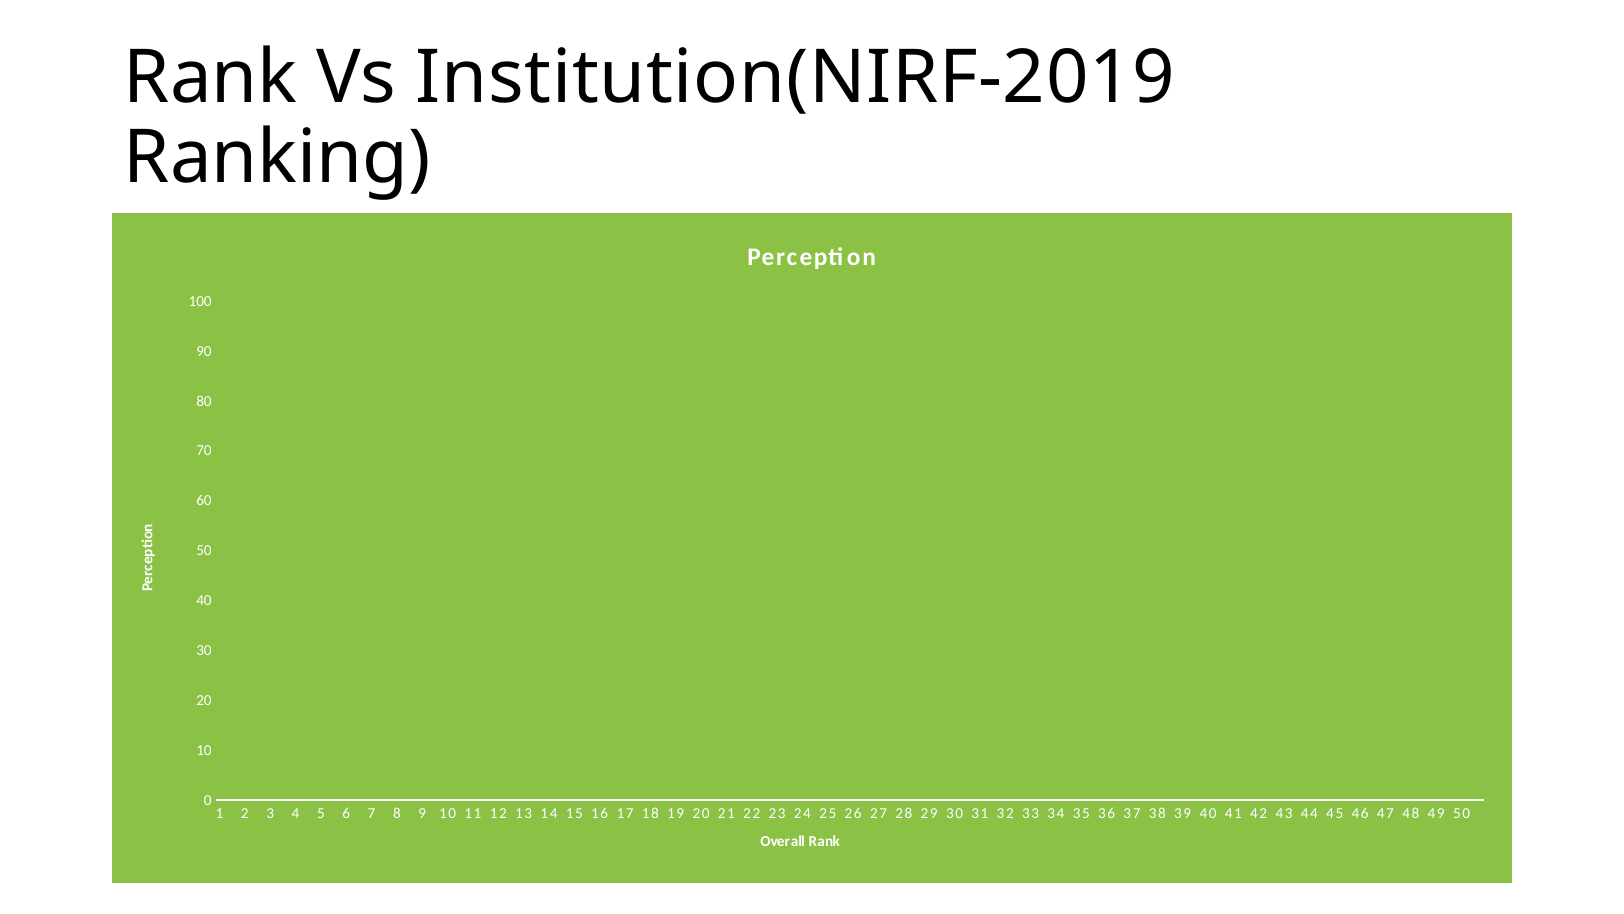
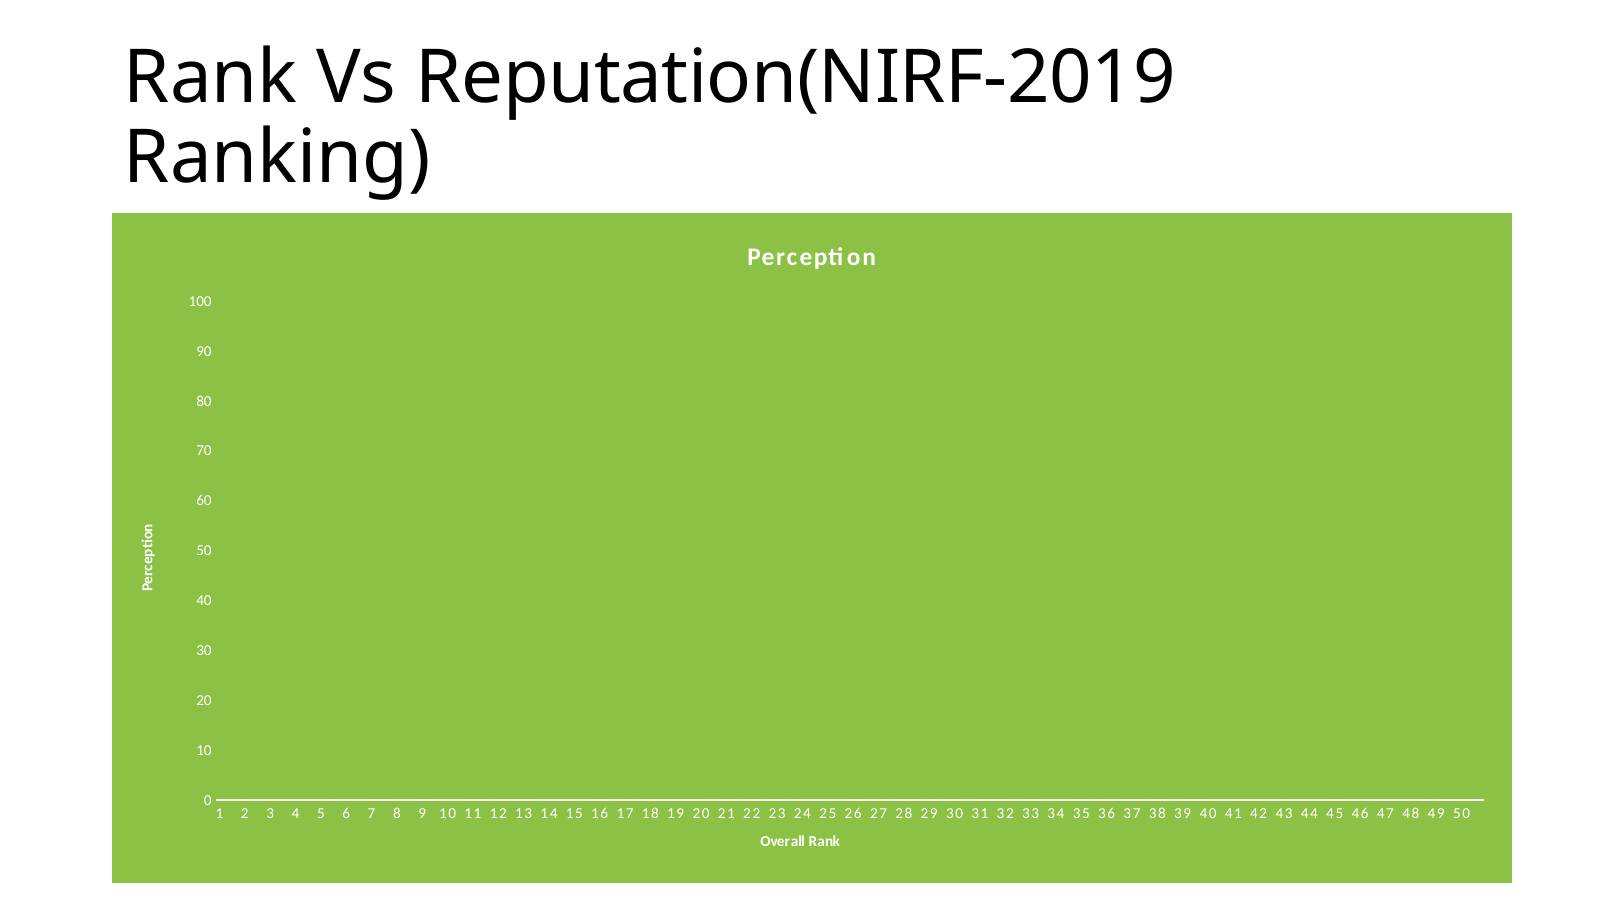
Institution(NIRF-2019: Institution(NIRF-2019 -> Reputation(NIRF-2019
